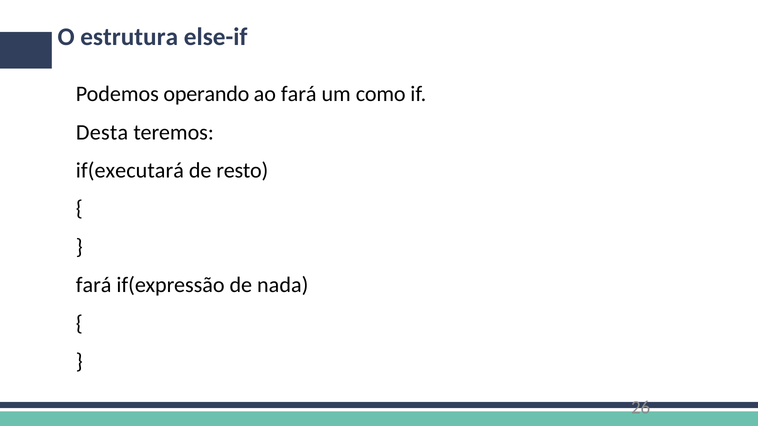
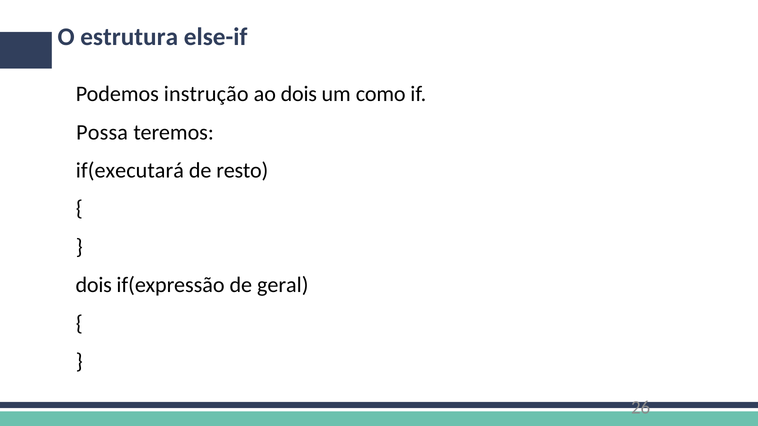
operando: operando -> instrução
ao fará: fará -> dois
Desta: Desta -> Possa
fará at (94, 285): fará -> dois
nada: nada -> geral
